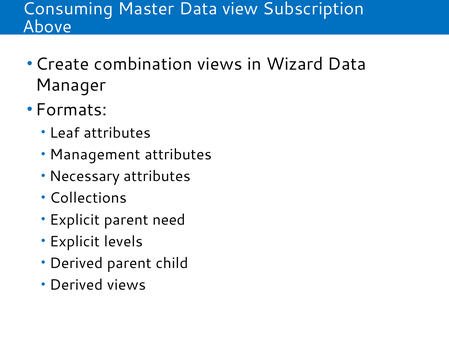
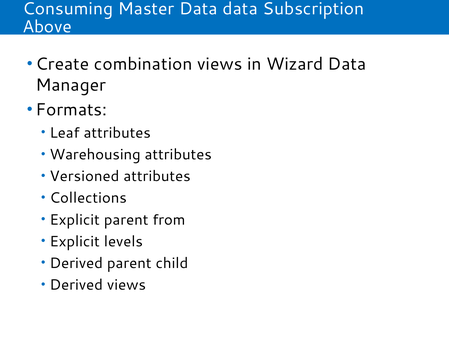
Data view: view -> data
Management: Management -> Warehousing
Necessary: Necessary -> Versioned
need: need -> from
